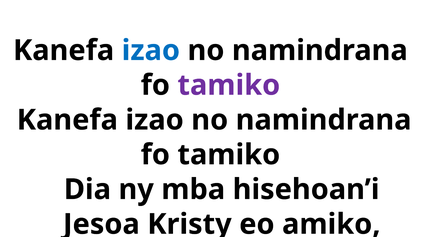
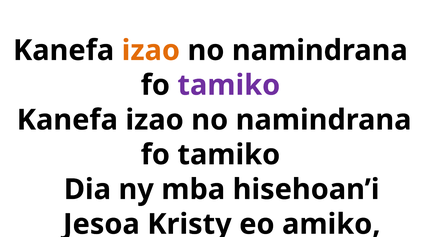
izao at (151, 50) colour: blue -> orange
